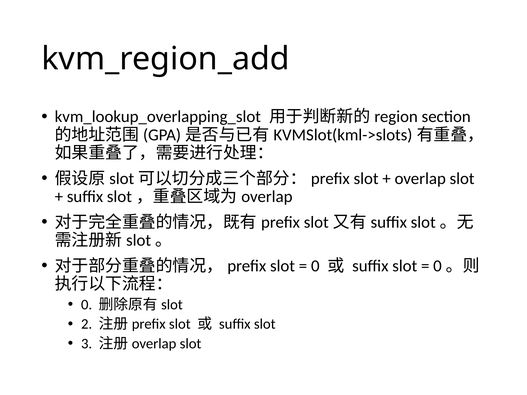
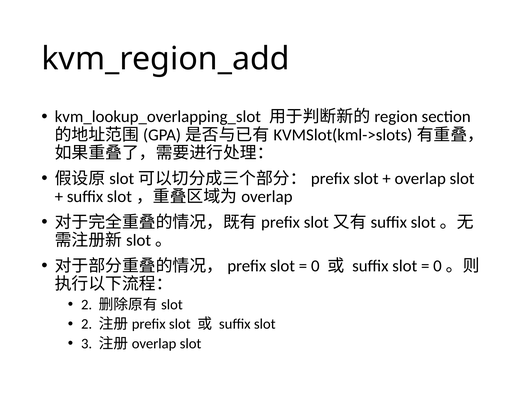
0 at (87, 305): 0 -> 2
